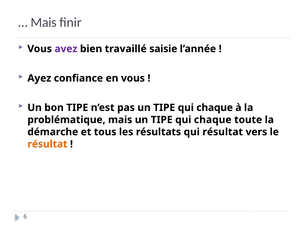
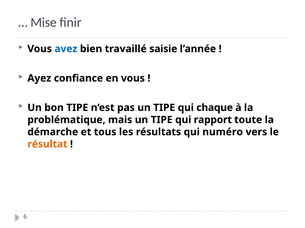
Mais at (44, 23): Mais -> Mise
avez colour: purple -> blue
chaque at (213, 120): chaque -> rapport
qui résultat: résultat -> numéro
